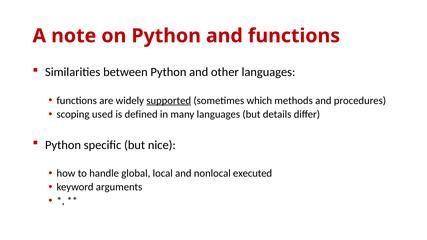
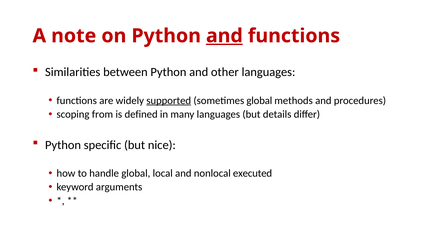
and at (224, 36) underline: none -> present
sometimes which: which -> global
used: used -> from
